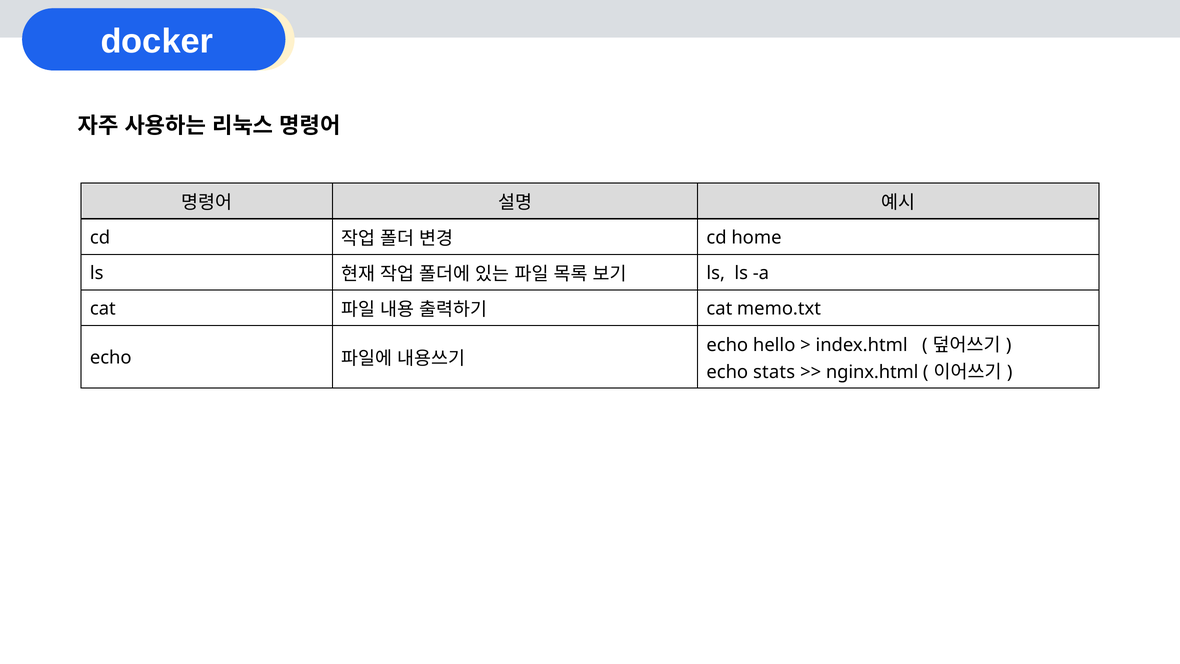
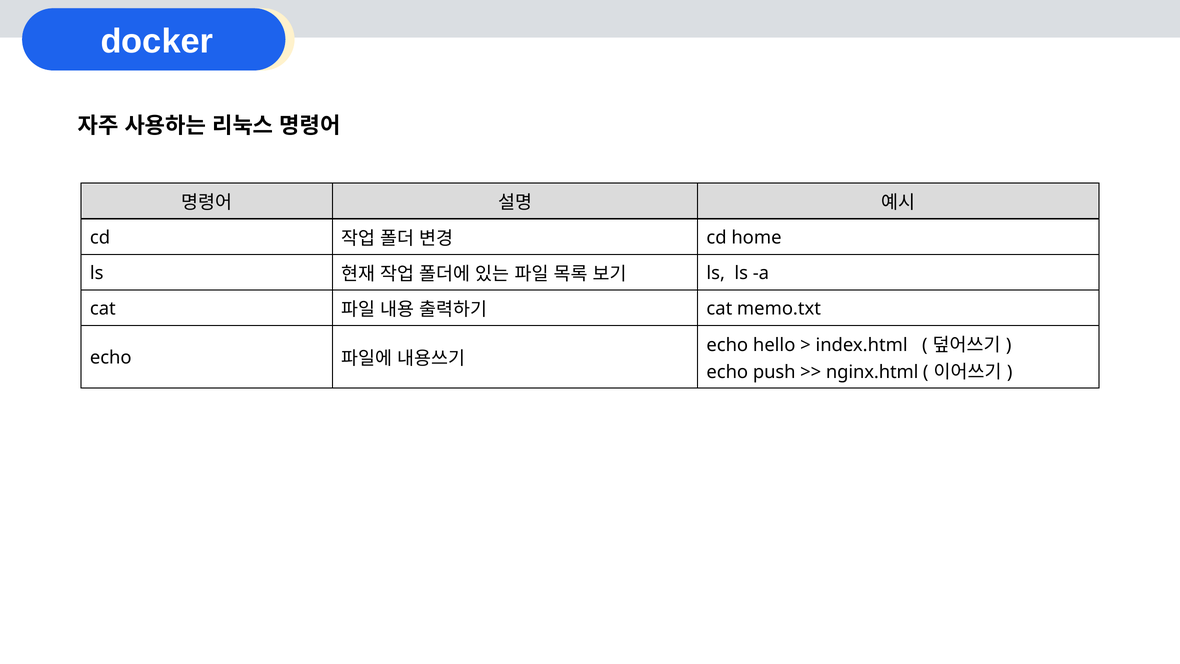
stats: stats -> push
